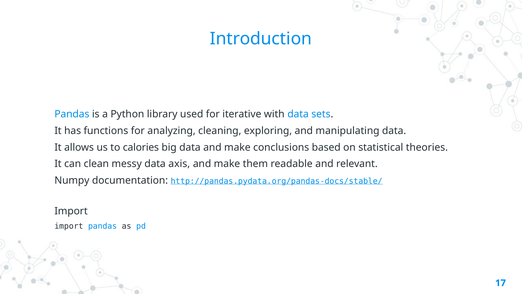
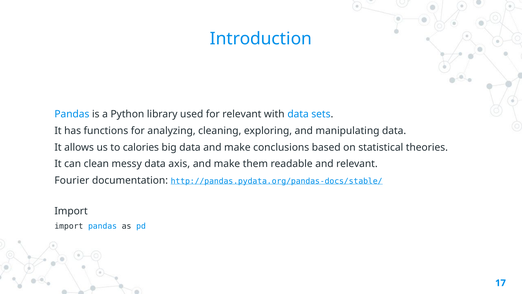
for iterative: iterative -> relevant
Numpy: Numpy -> Fourier
